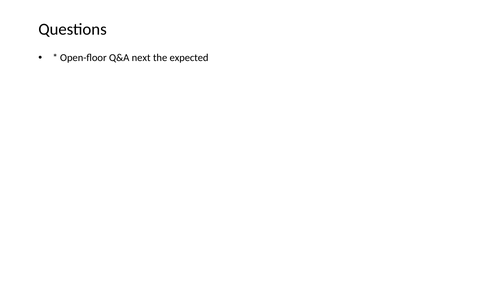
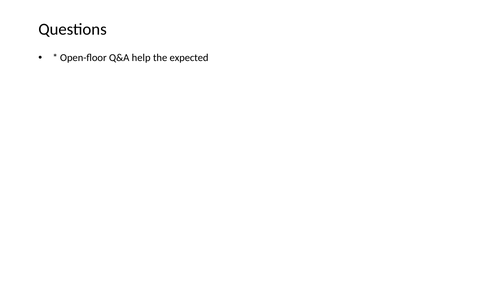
next: next -> help
